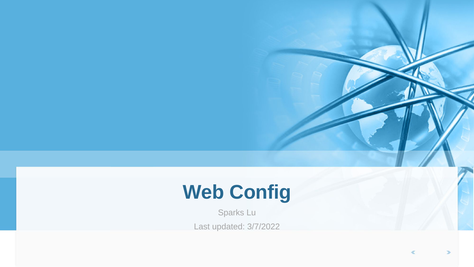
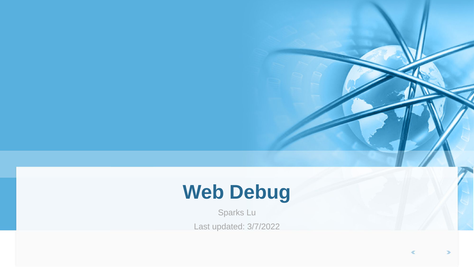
Config: Config -> Debug
